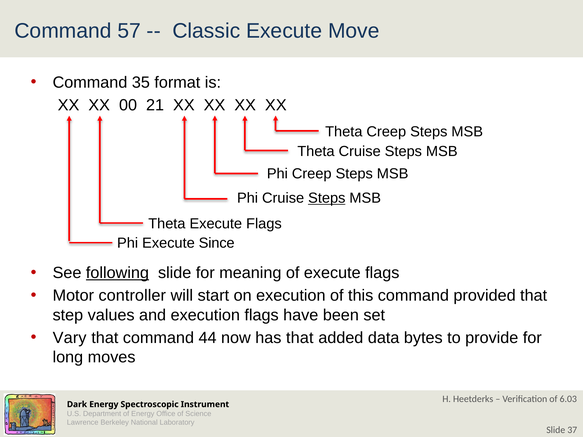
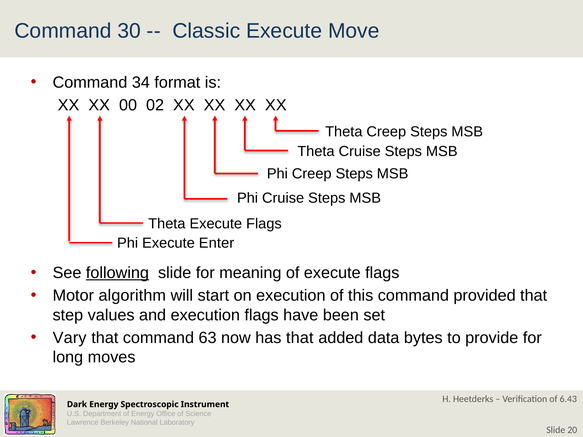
57: 57 -> 30
35: 35 -> 34
21: 21 -> 02
Steps at (327, 198) underline: present -> none
Since: Since -> Enter
controller: controller -> algorithm
44: 44 -> 63
6.03: 6.03 -> 6.43
37: 37 -> 20
